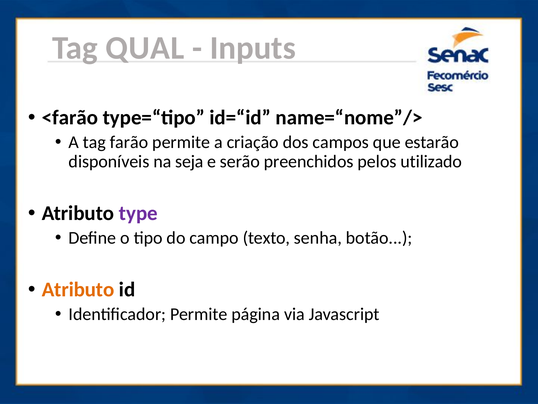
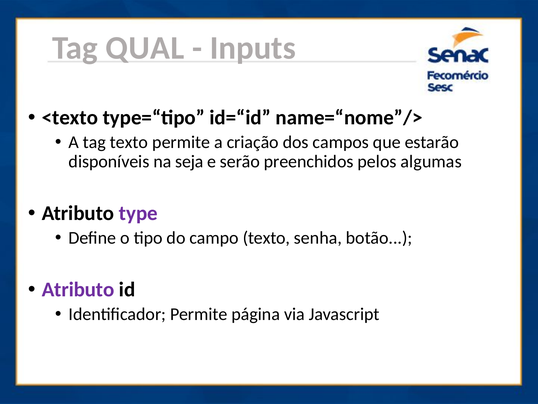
<farão: <farão -> <texto
tag farão: farão -> texto
utilizado: utilizado -> algumas
Atributo at (78, 289) colour: orange -> purple
